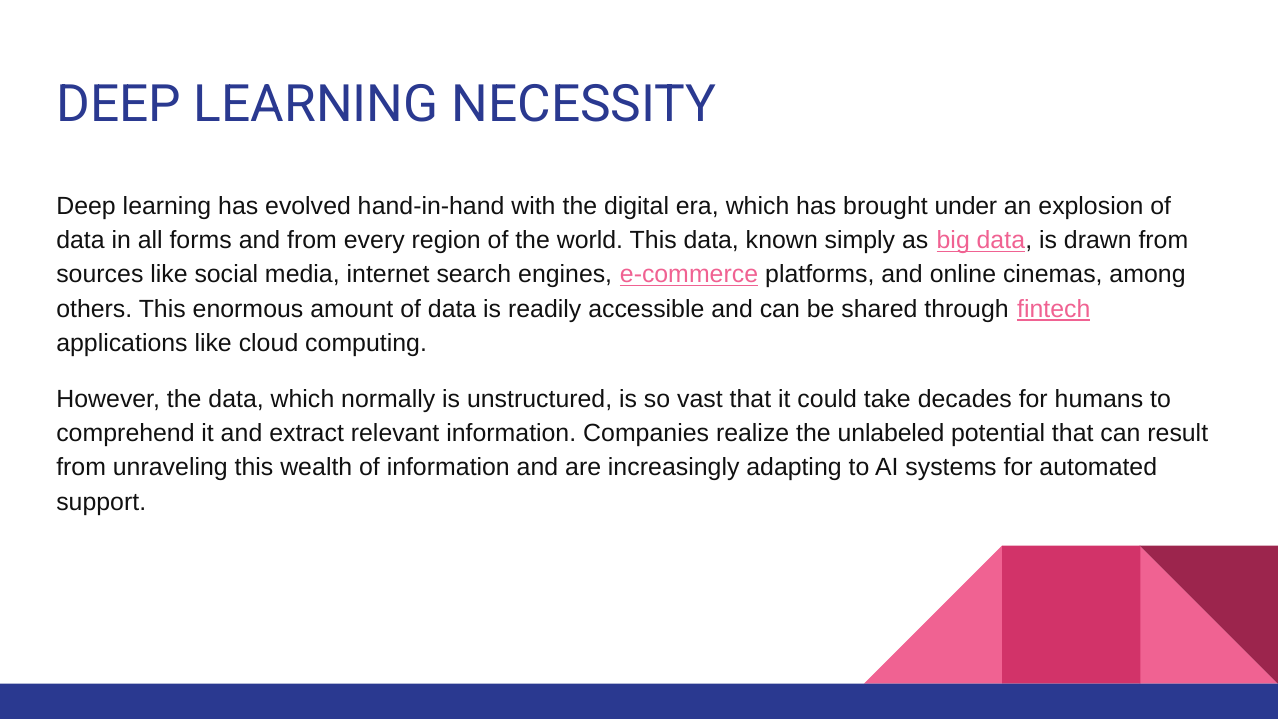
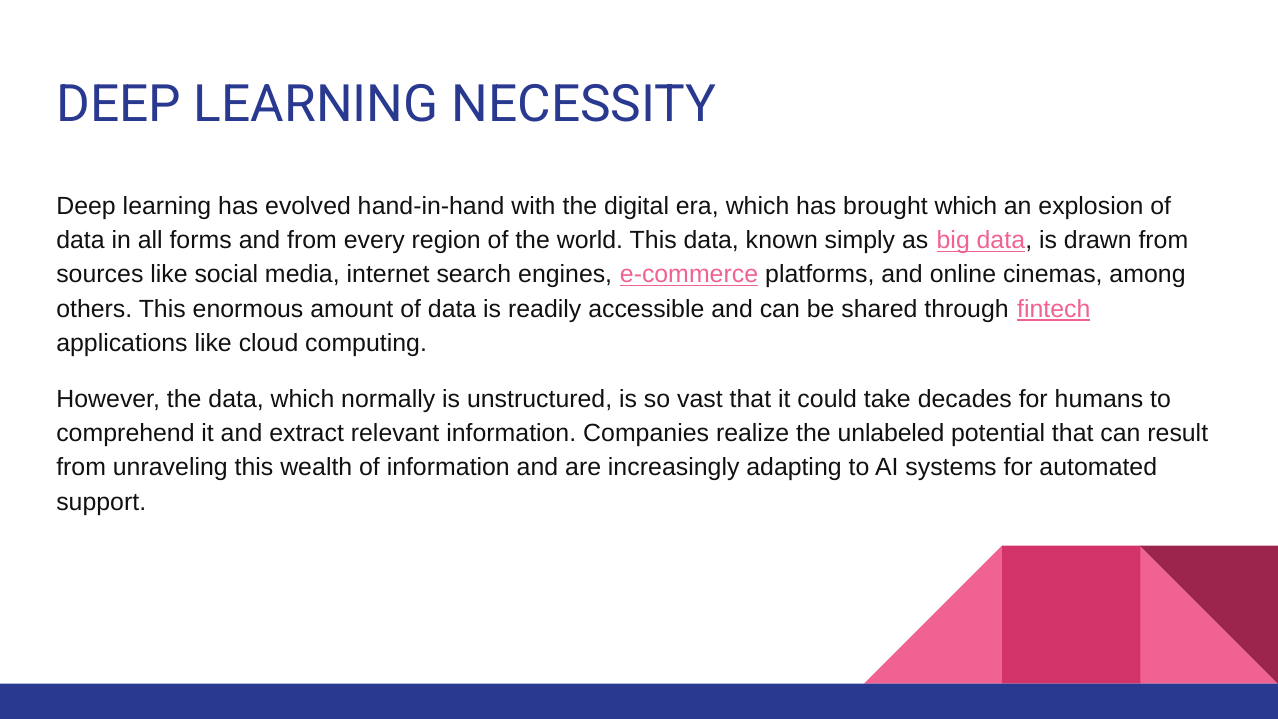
brought under: under -> which
